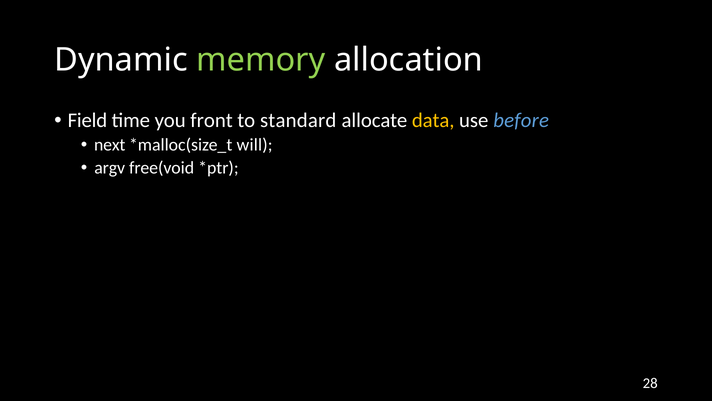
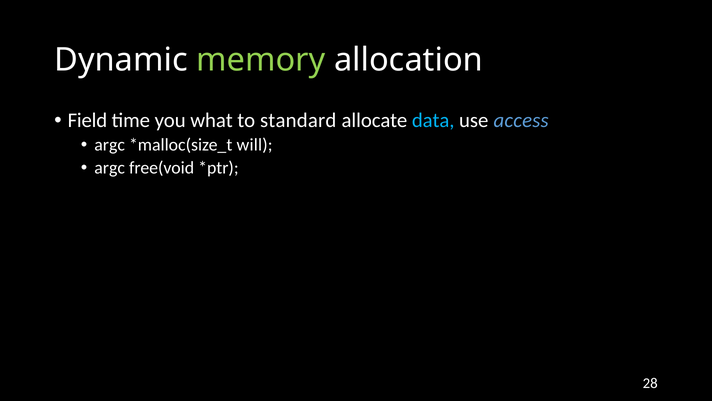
front: front -> what
data colour: yellow -> light blue
before: before -> access
next at (110, 145): next -> argc
argv at (110, 168): argv -> argc
